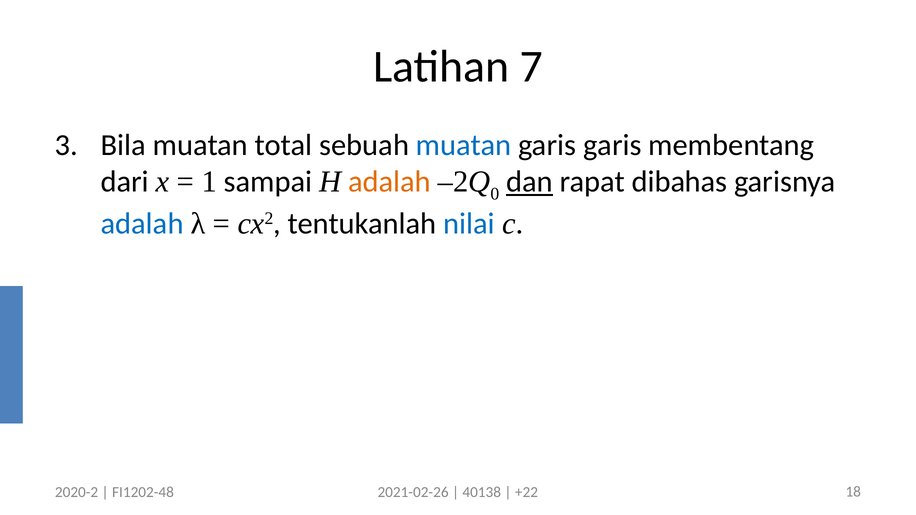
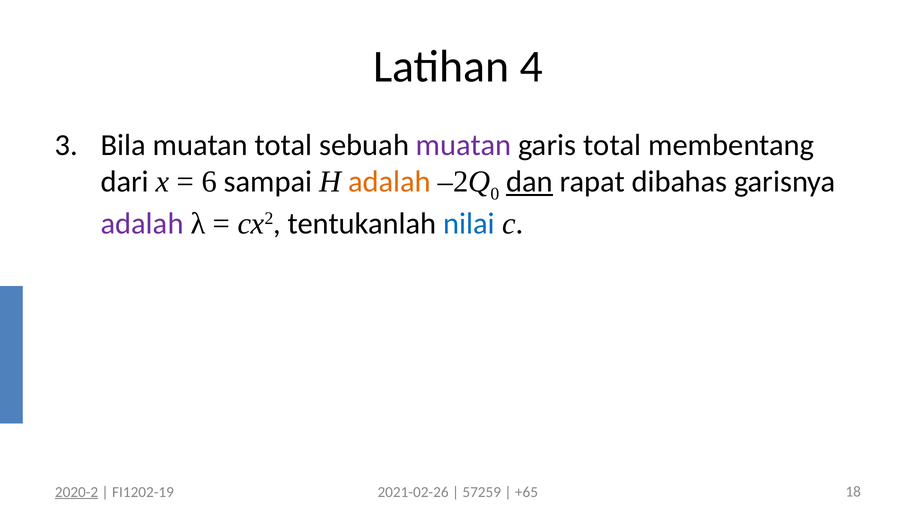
7: 7 -> 4
muatan at (464, 145) colour: blue -> purple
garis garis: garis -> total
1: 1 -> 6
adalah at (142, 224) colour: blue -> purple
2020-2 underline: none -> present
FI1202-48: FI1202-48 -> FI1202-19
40138: 40138 -> 57259
+22: +22 -> +65
